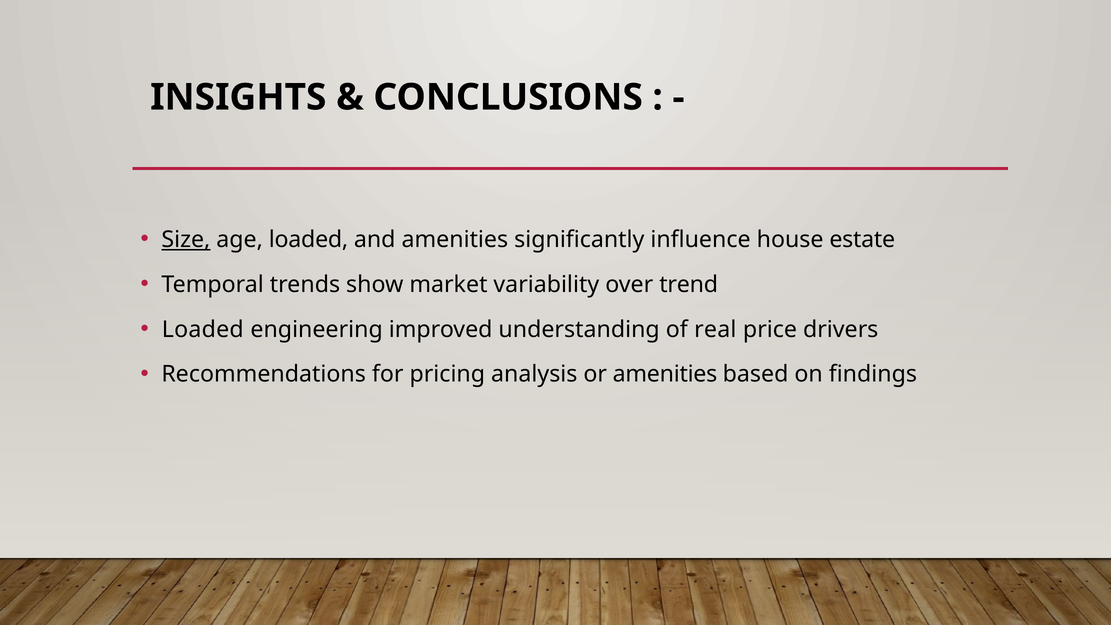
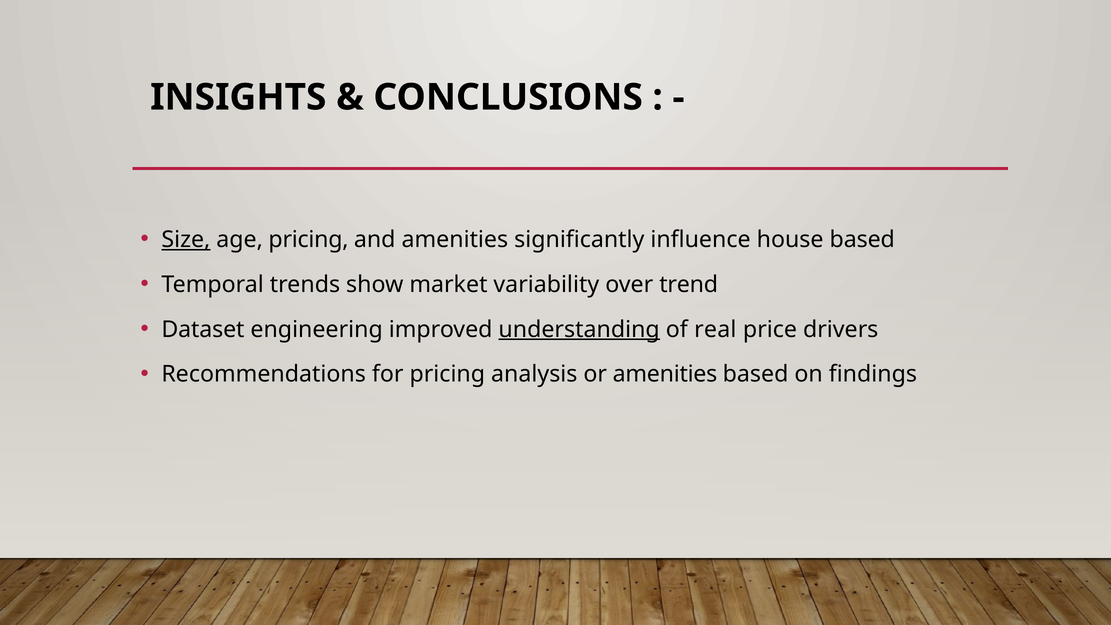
age loaded: loaded -> pricing
house estate: estate -> based
Loaded at (203, 329): Loaded -> Dataset
understanding underline: none -> present
